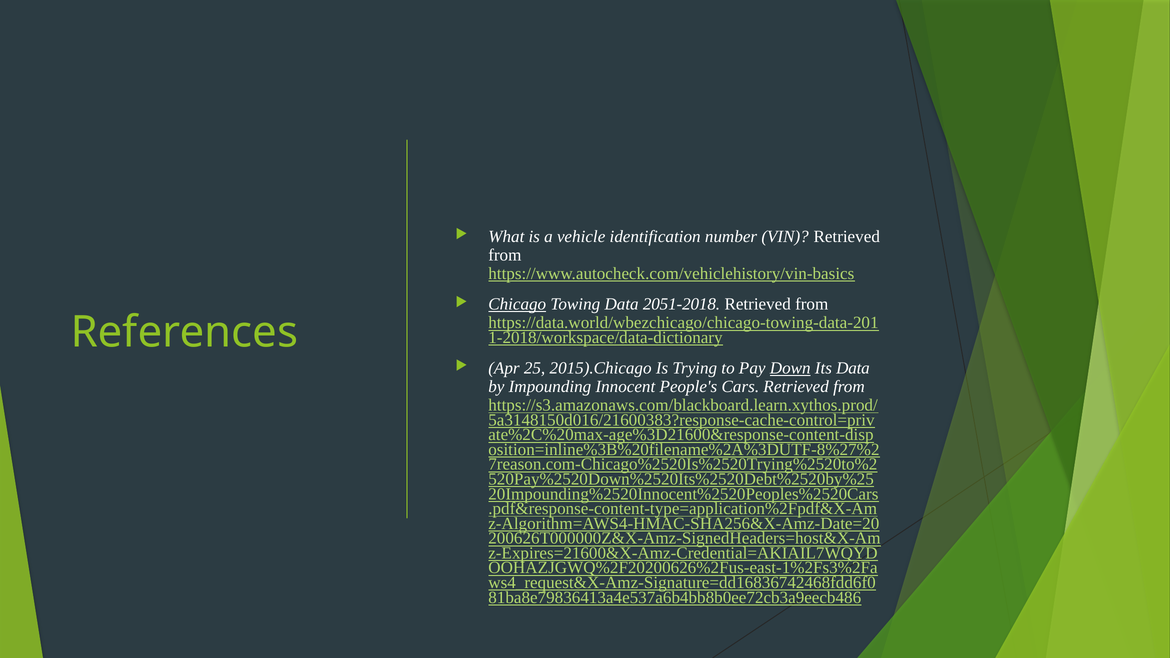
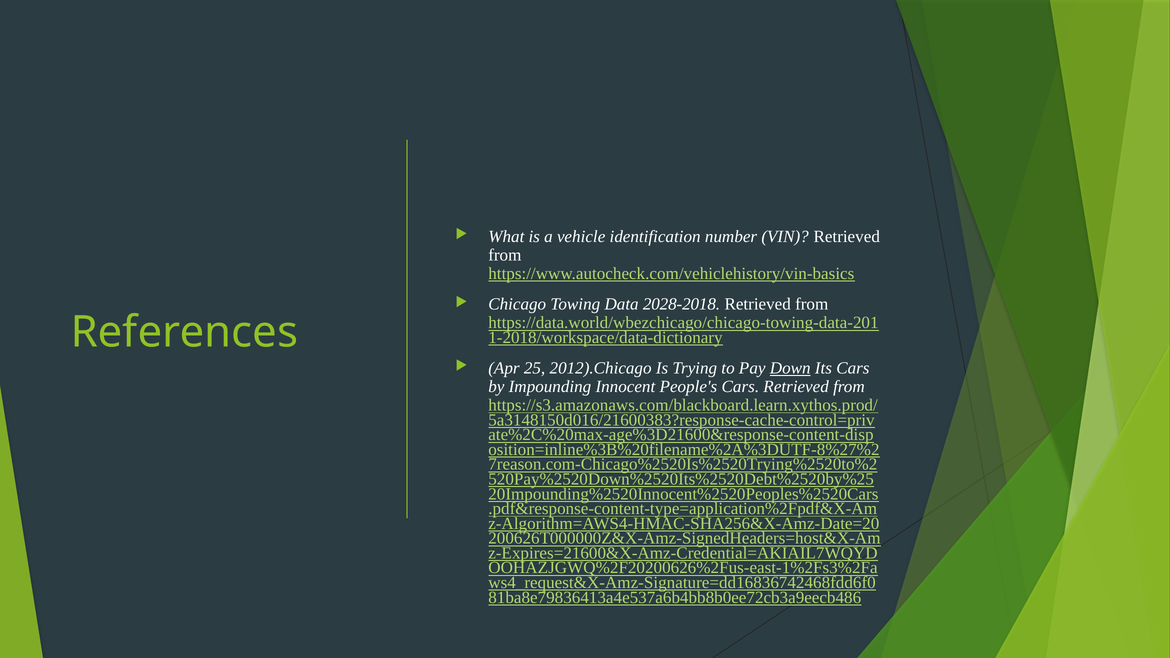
Chicago underline: present -> none
2051-2018: 2051-2018 -> 2028-2018
2015).Chicago: 2015).Chicago -> 2012).Chicago
Its Data: Data -> Cars
